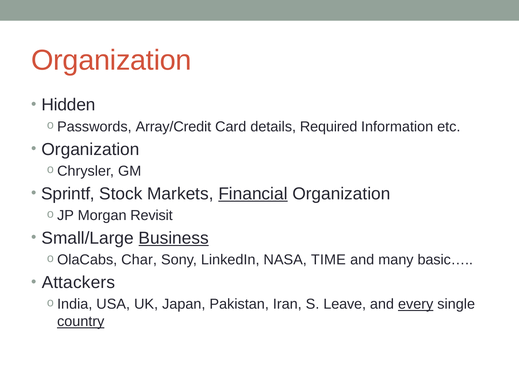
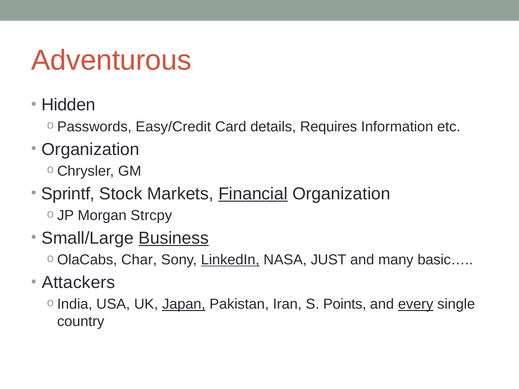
Organization at (111, 60): Organization -> Adventurous
Array/Credit: Array/Credit -> Easy/Credit
Required: Required -> Requires
Revisit: Revisit -> Strcpy
LinkedIn underline: none -> present
TIME: TIME -> JUST
Japan underline: none -> present
Leave: Leave -> Points
country underline: present -> none
